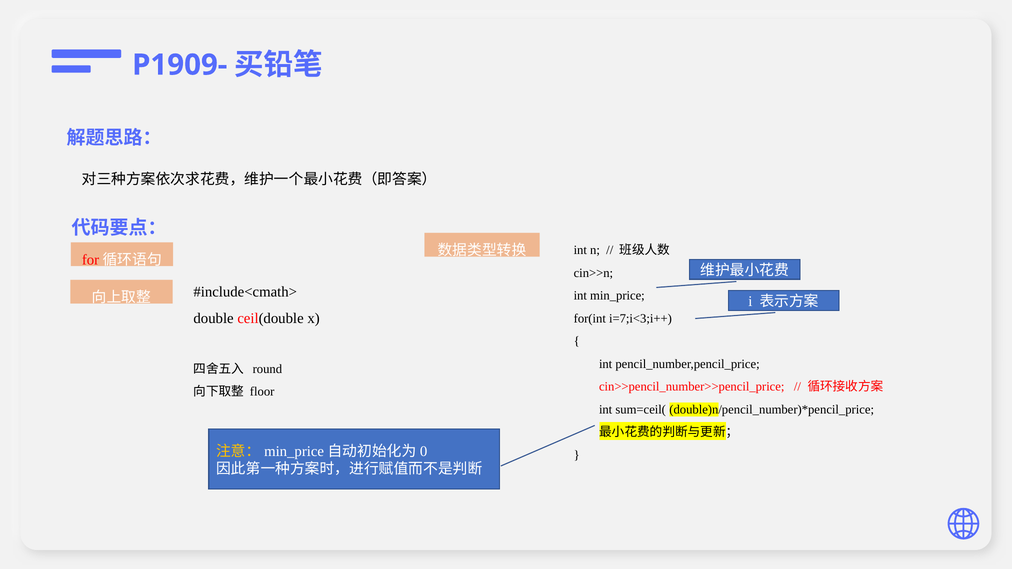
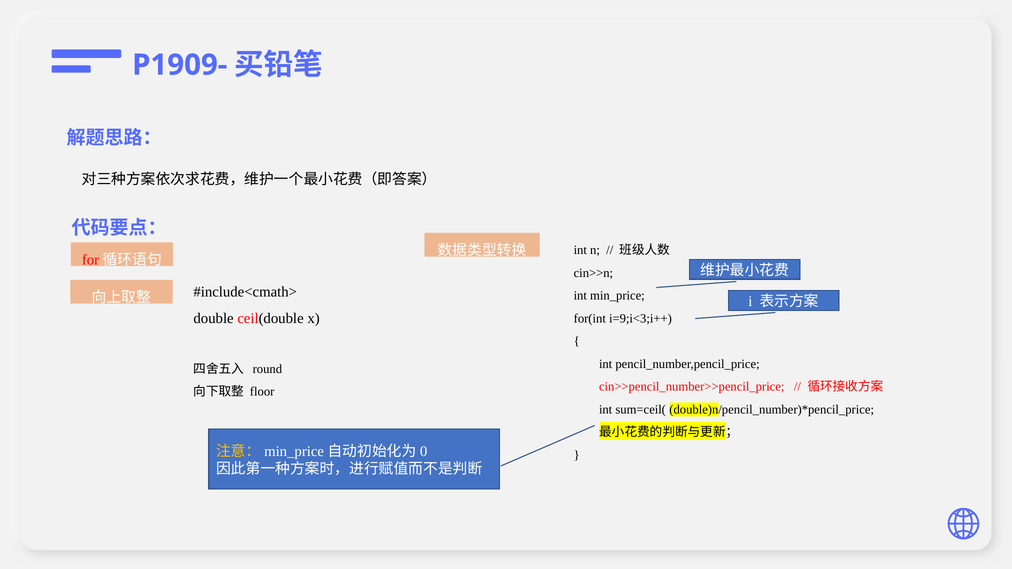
i=7;i<3;i++: i=7;i<3;i++ -> i=9;i<3;i++
